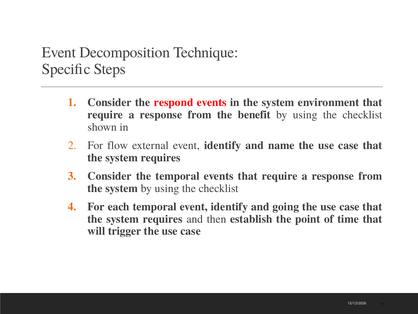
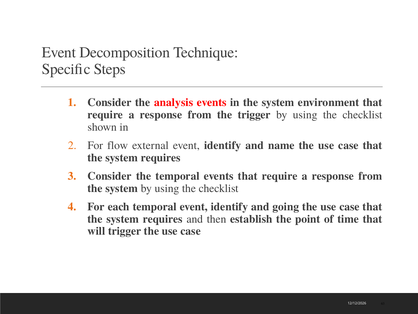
respond: respond -> analysis
the benefit: benefit -> trigger
